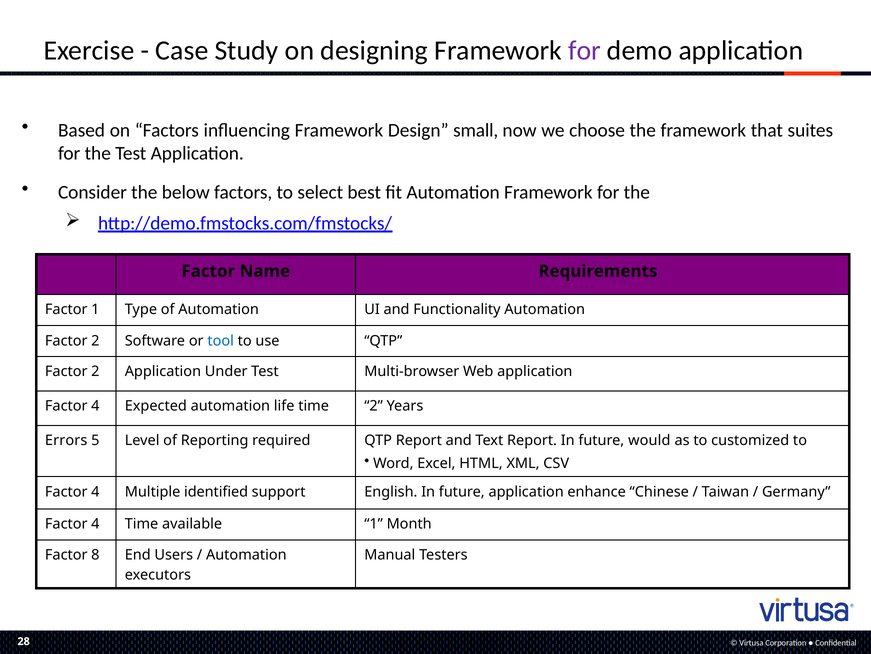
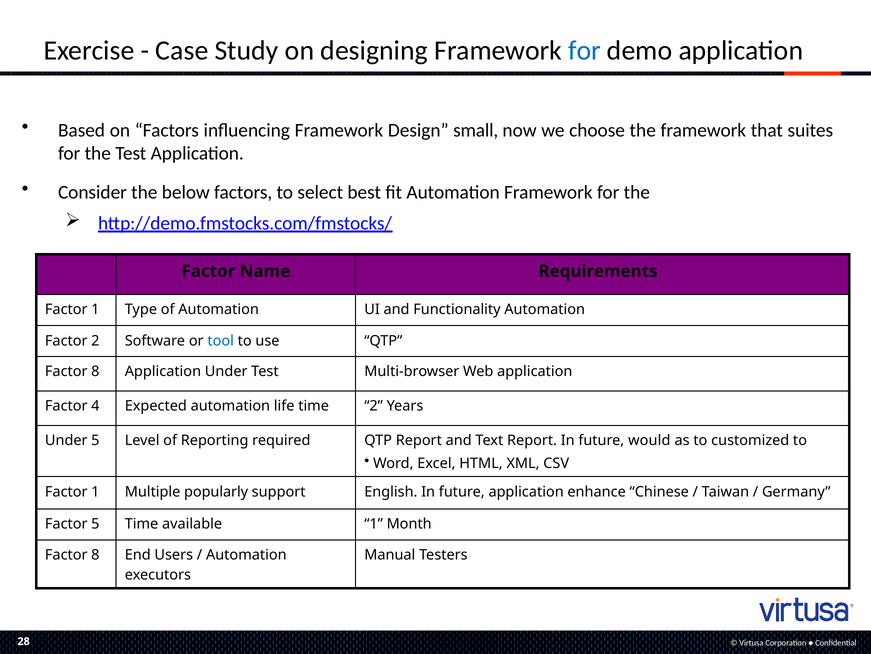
for at (585, 51) colour: purple -> blue
2 at (95, 371): 2 -> 8
Errors at (66, 440): Errors -> Under
4 at (95, 491): 4 -> 1
identified: identified -> popularly
4 at (95, 523): 4 -> 5
